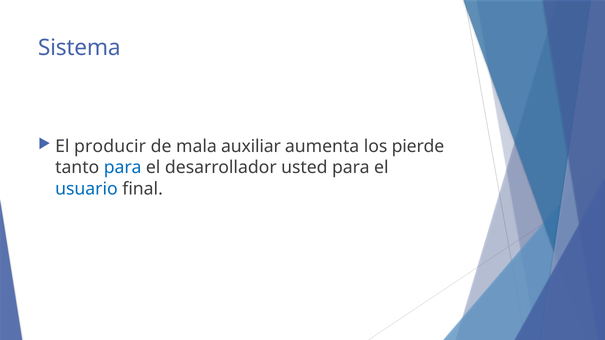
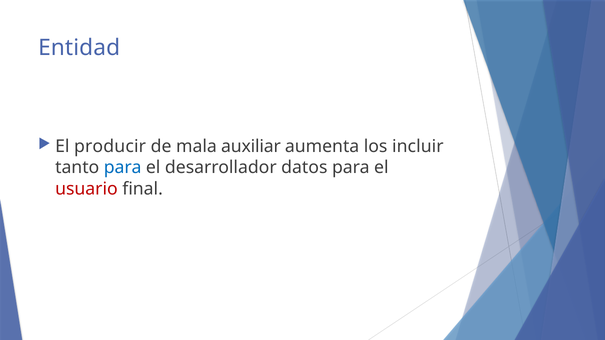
Sistema: Sistema -> Entidad
pierde: pierde -> incluir
usted: usted -> datos
usuario colour: blue -> red
